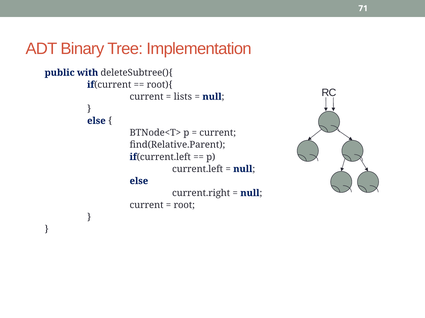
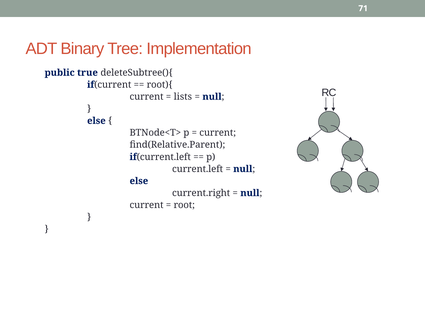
with: with -> true
